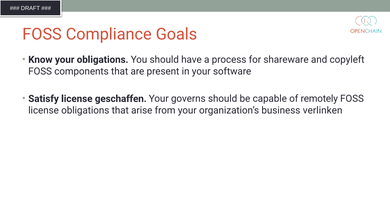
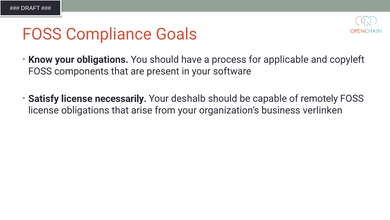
shareware: shareware -> applicable
geschaffen: geschaffen -> necessarily
governs: governs -> deshalb
